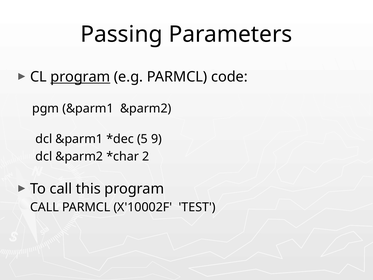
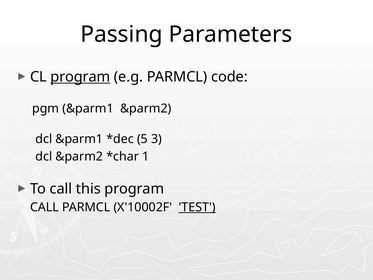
9: 9 -> 3
2: 2 -> 1
TEST underline: none -> present
